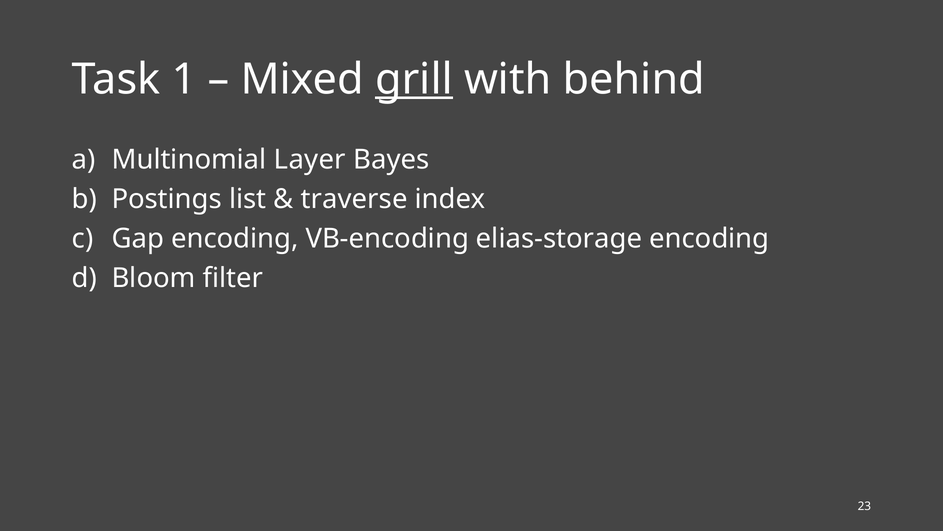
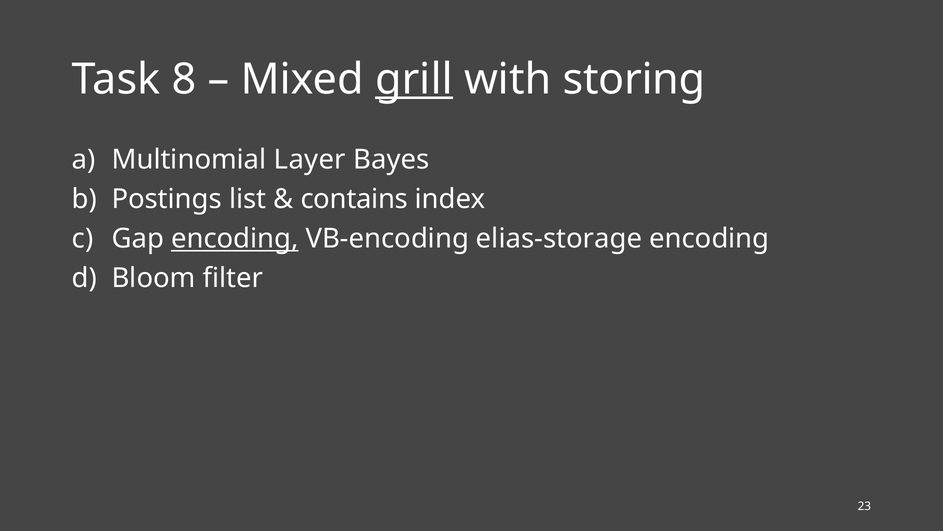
1: 1 -> 8
behind: behind -> storing
traverse: traverse -> contains
encoding at (235, 239) underline: none -> present
